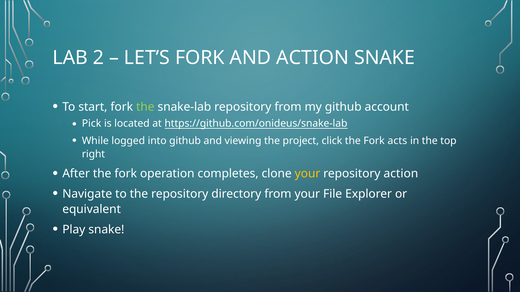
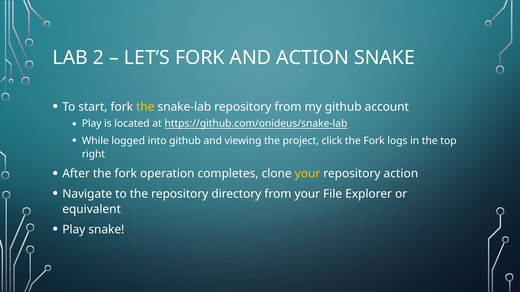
the at (145, 107) colour: light green -> yellow
Pick at (92, 124): Pick -> Play
acts: acts -> logs
